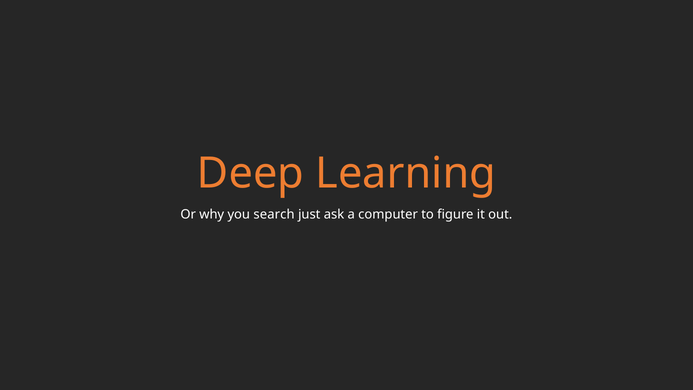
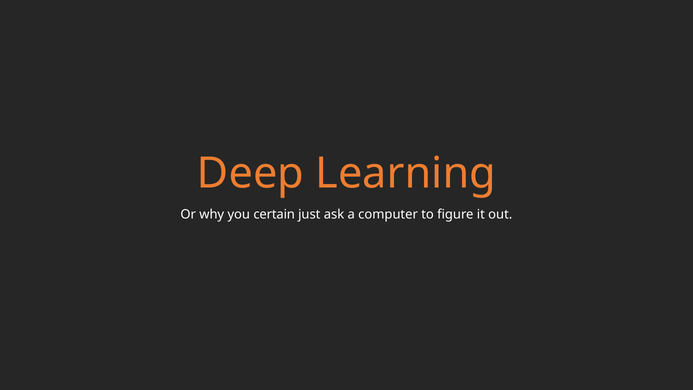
search: search -> certain
